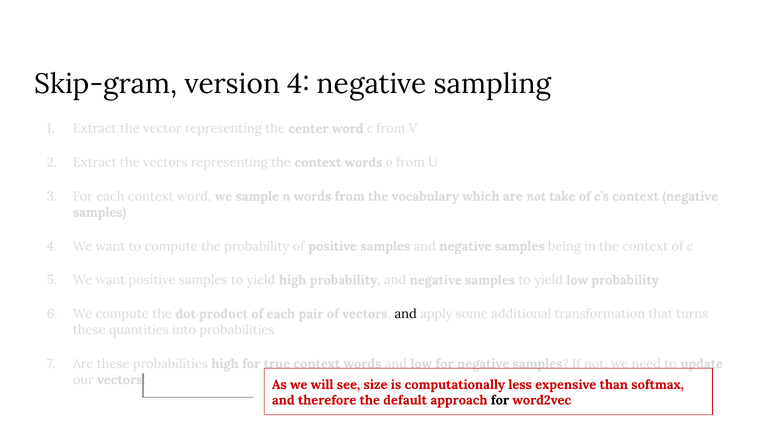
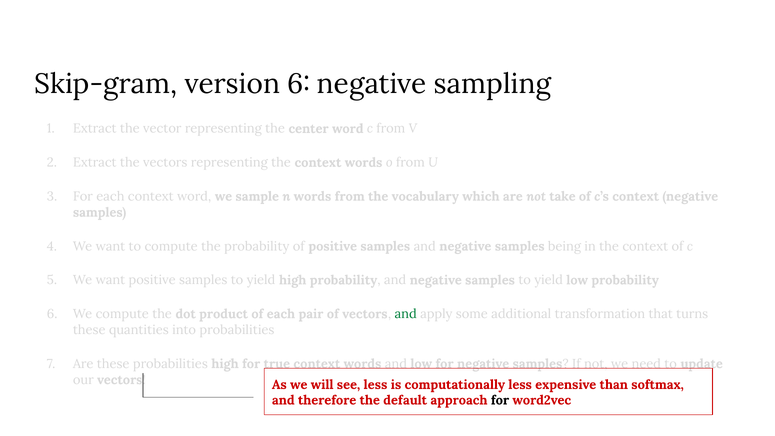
version 4: 4 -> 6
and at (406, 314) colour: black -> green
see size: size -> less
